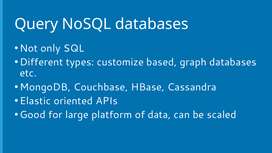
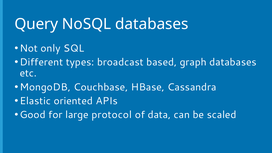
customize: customize -> broadcast
platform: platform -> protocol
